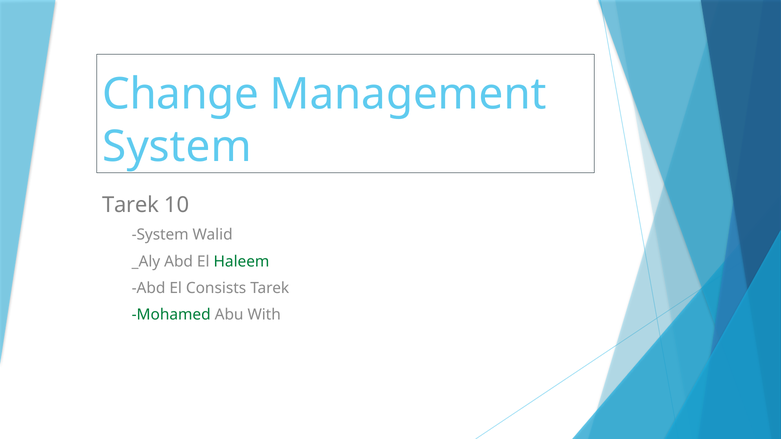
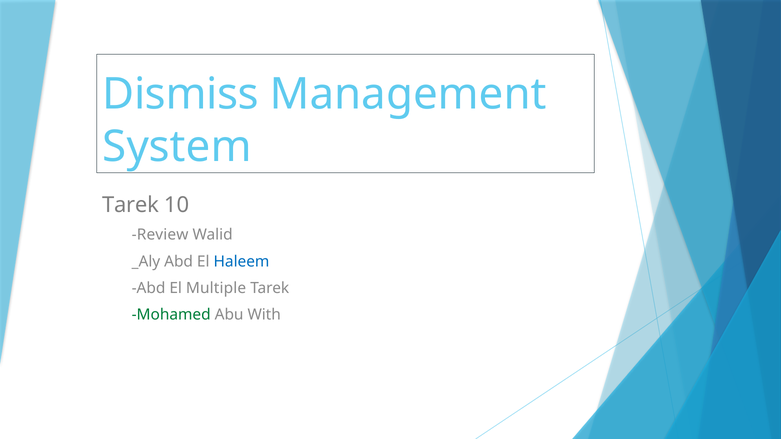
Change: Change -> Dismiss
System at (160, 235): System -> Review
Haleem colour: green -> blue
Consists: Consists -> Multiple
